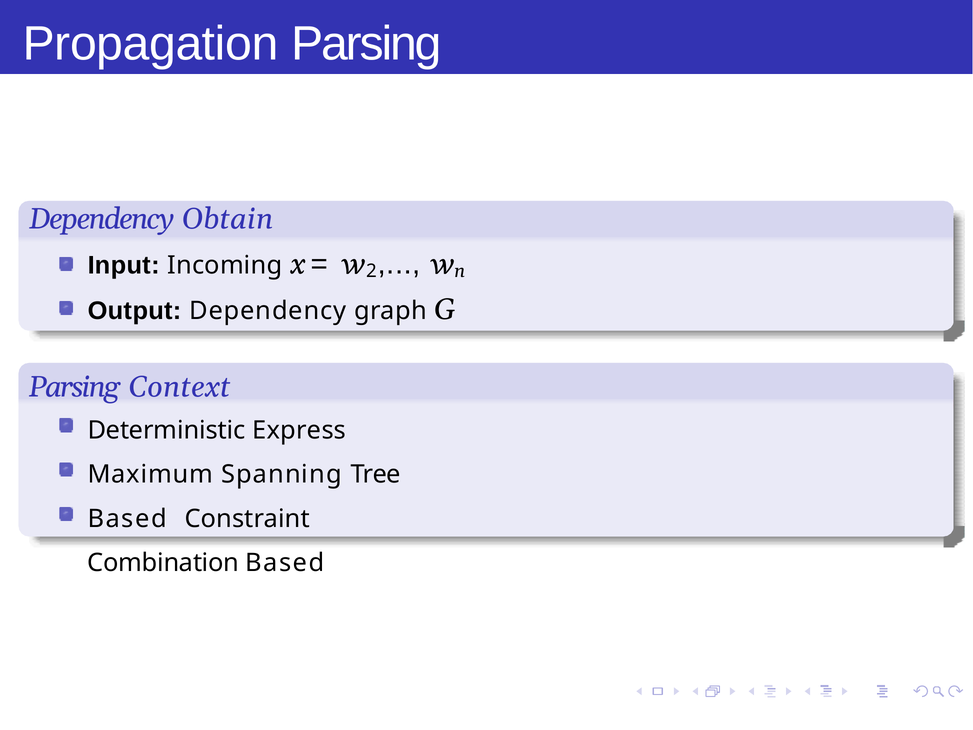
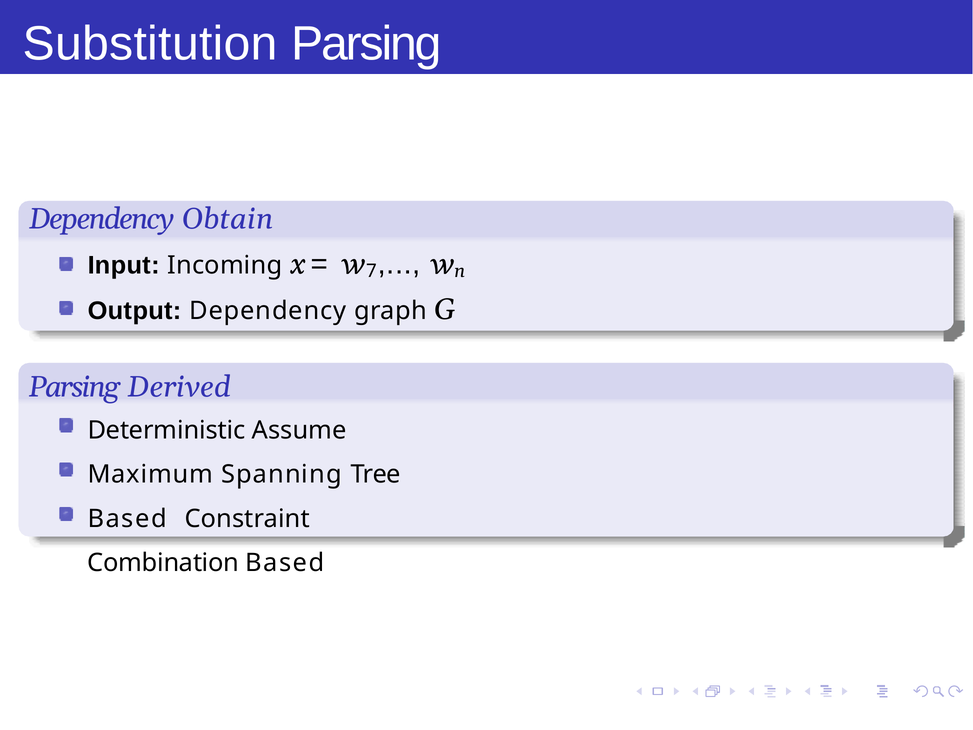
Propagation: Propagation -> Substitution
2: 2 -> 7
Context: Context -> Derived
Express: Express -> Assume
